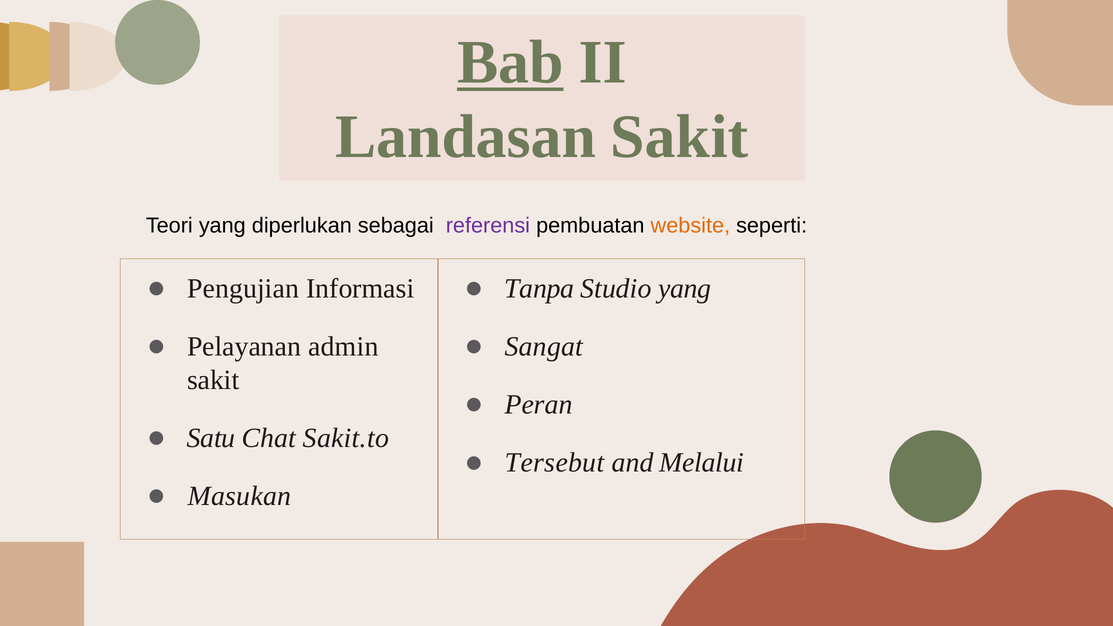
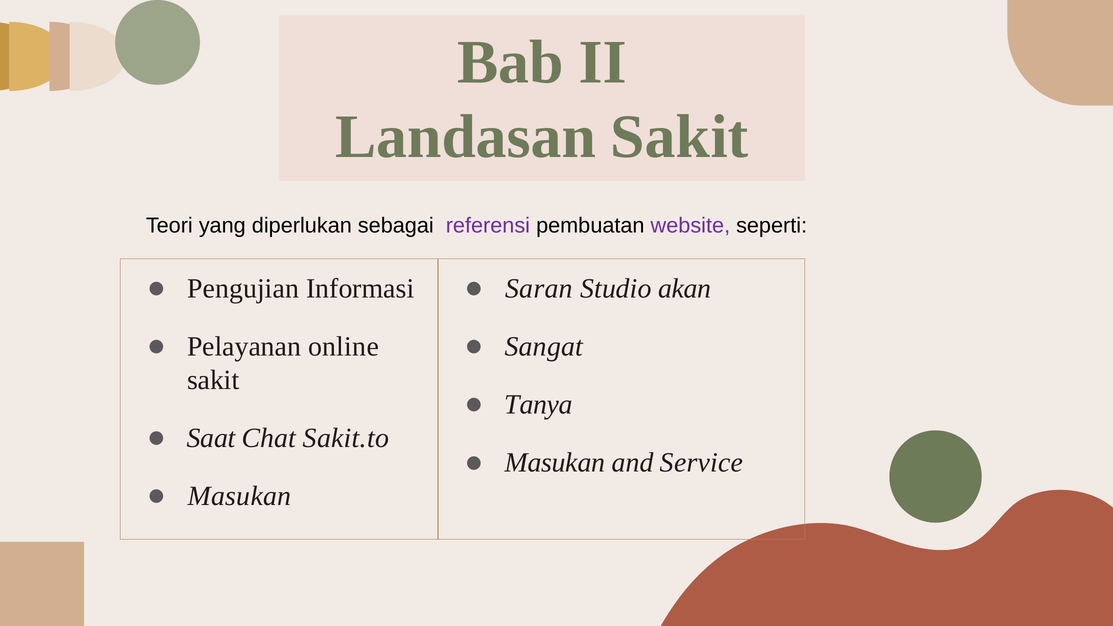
Bab underline: present -> none
website colour: orange -> purple
Tanpa: Tanpa -> Saran
Studio yang: yang -> akan
admin: admin -> online
Peran: Peran -> Tanya
Satu: Satu -> Saat
Tersebut at (555, 463): Tersebut -> Masukan
Melalui: Melalui -> Service
